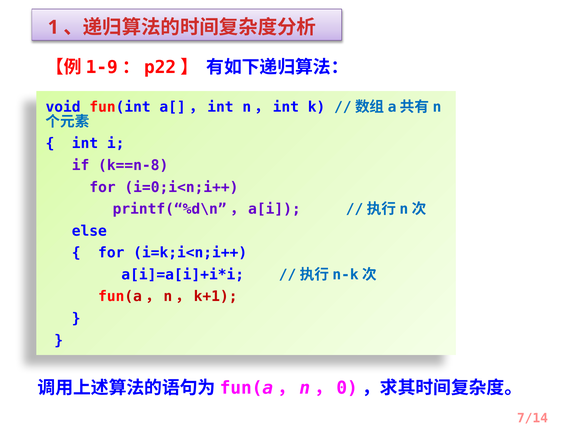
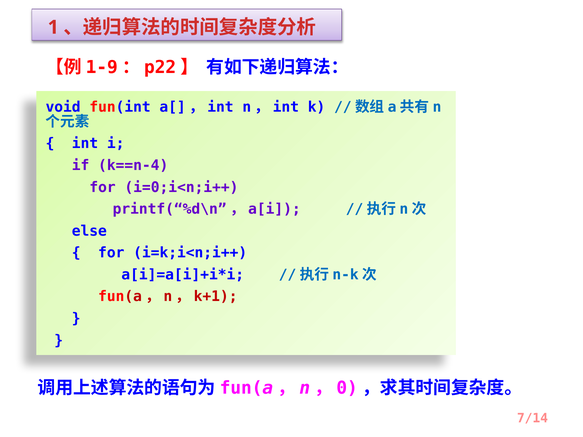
k==n-8: k==n-8 -> k==n-4
